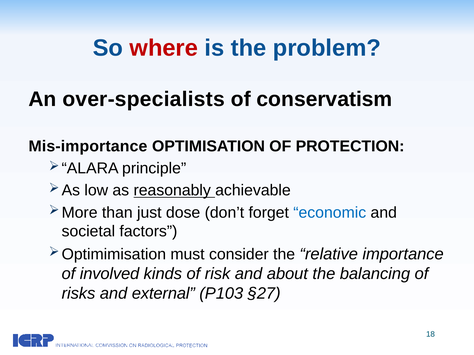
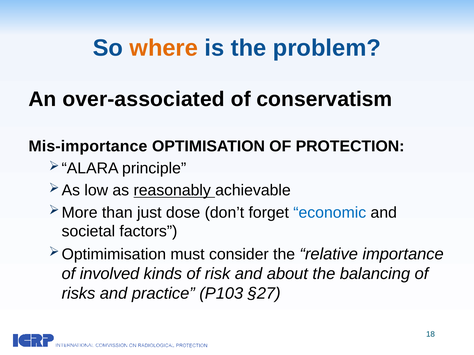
where colour: red -> orange
over-specialists: over-specialists -> over-associated
external: external -> practice
